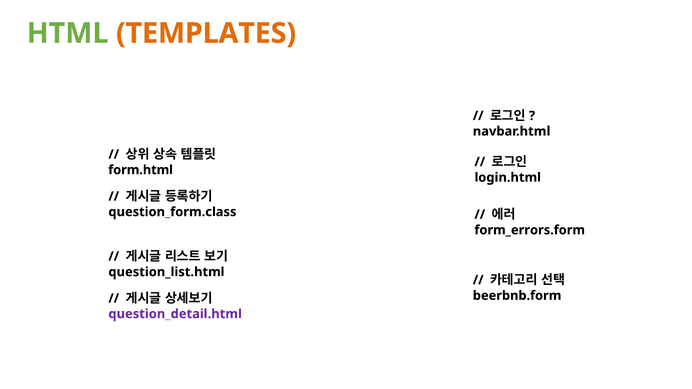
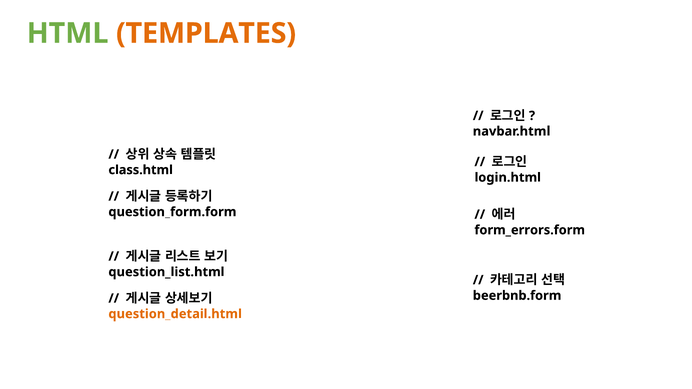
form.html: form.html -> class.html
question_form.class: question_form.class -> question_form.form
question_detail.html colour: purple -> orange
